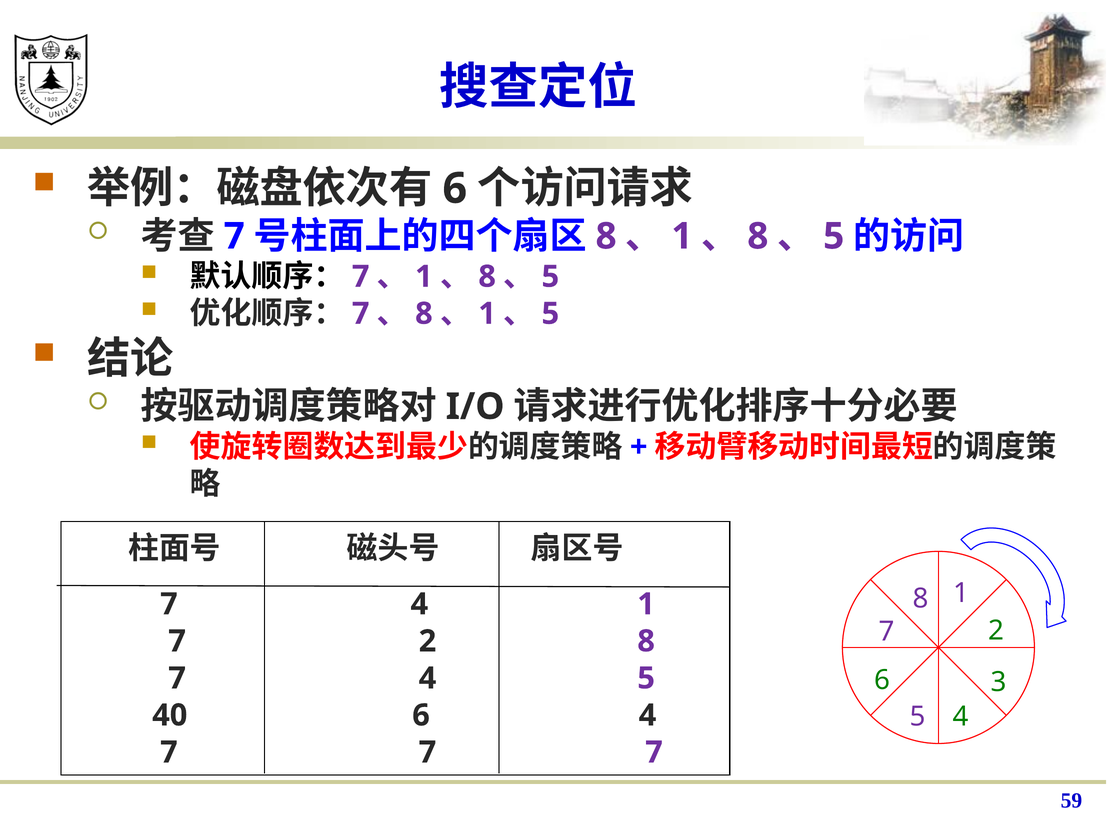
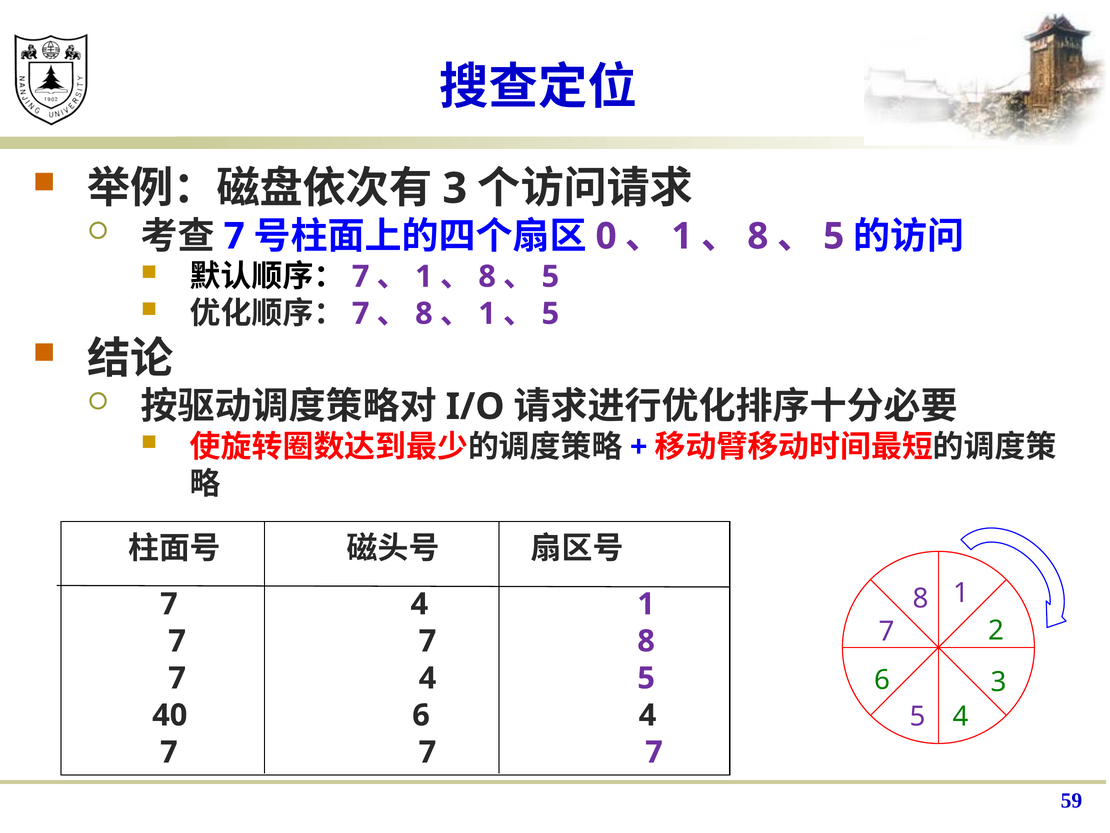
6 at (455, 188): 6 -> 3
8 at (606, 236): 8 -> 0
2 at (428, 641): 2 -> 7
